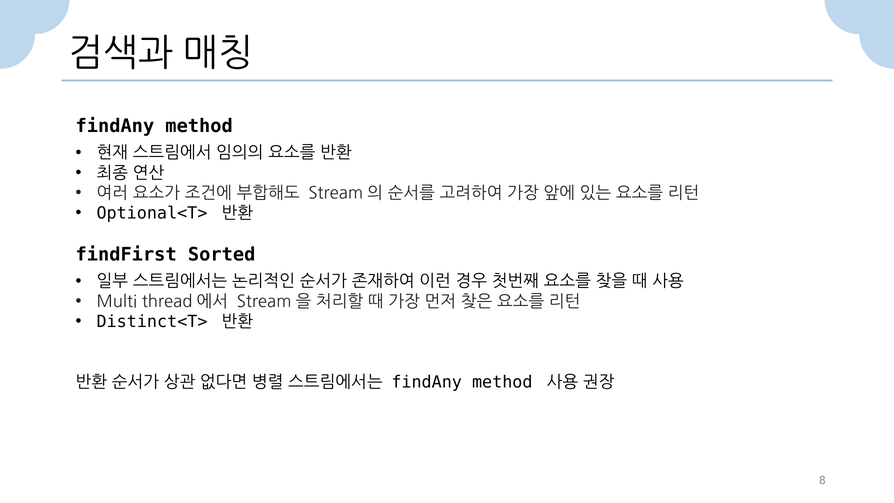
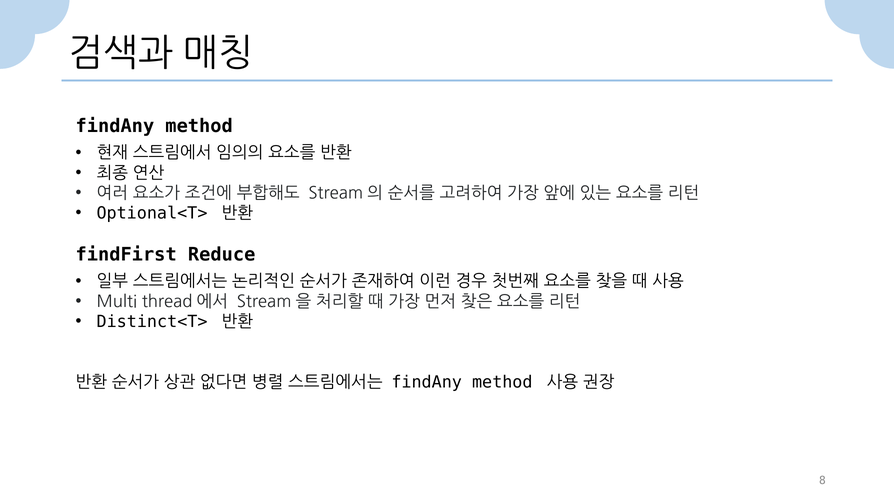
Sorted: Sorted -> Reduce
